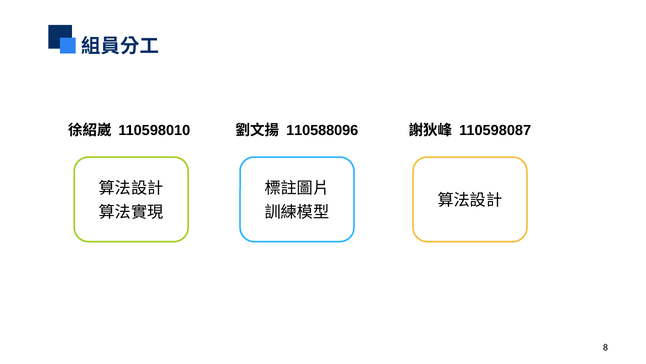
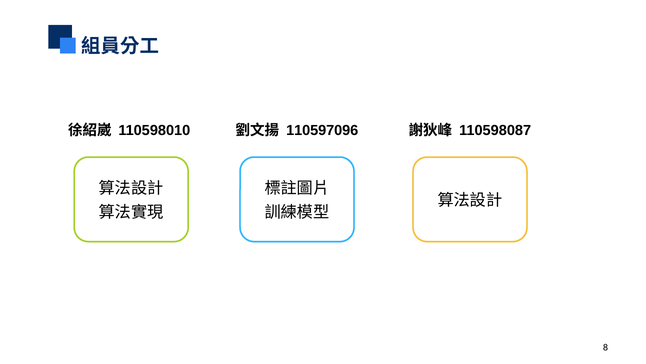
110588096: 110588096 -> 110597096
